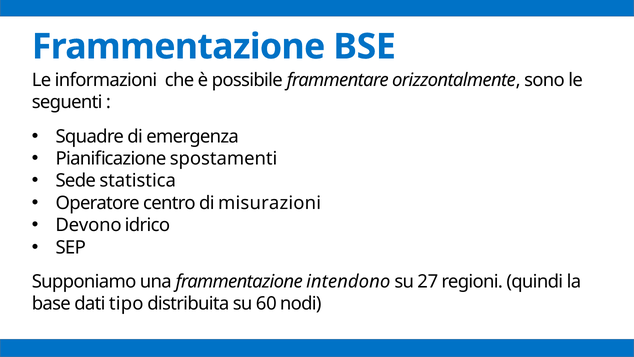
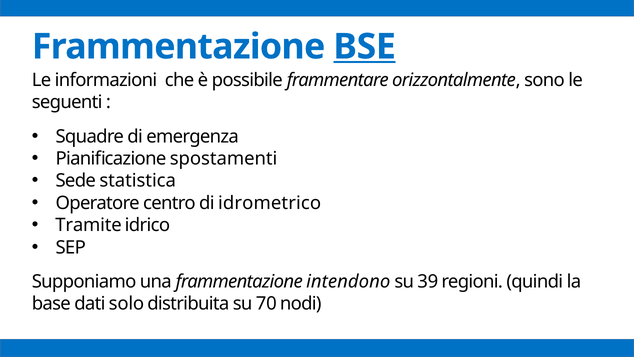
BSE underline: none -> present
misurazioni: misurazioni -> idrometrico
Devono: Devono -> Tramite
27: 27 -> 39
tipo: tipo -> solo
60: 60 -> 70
